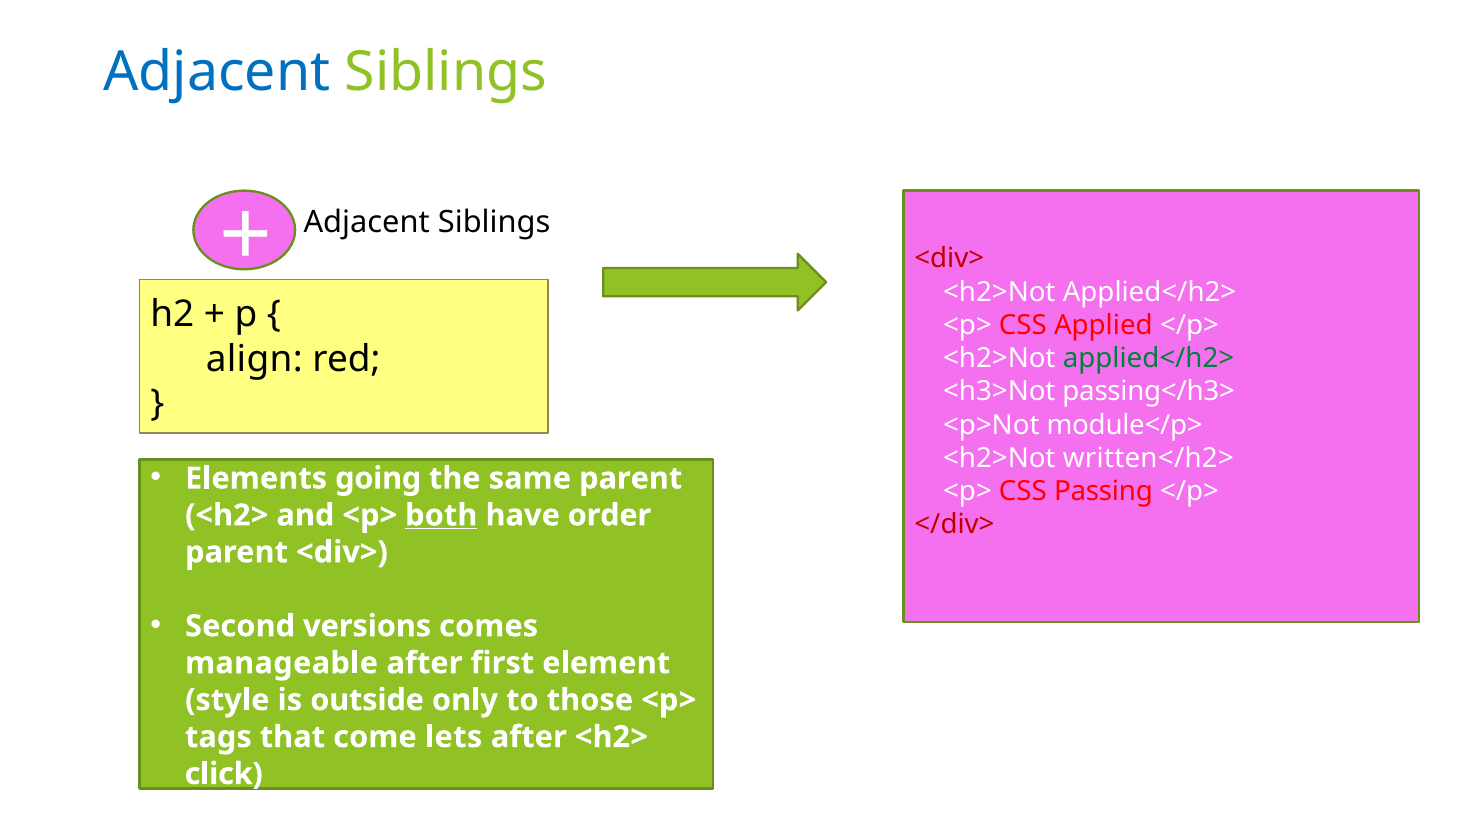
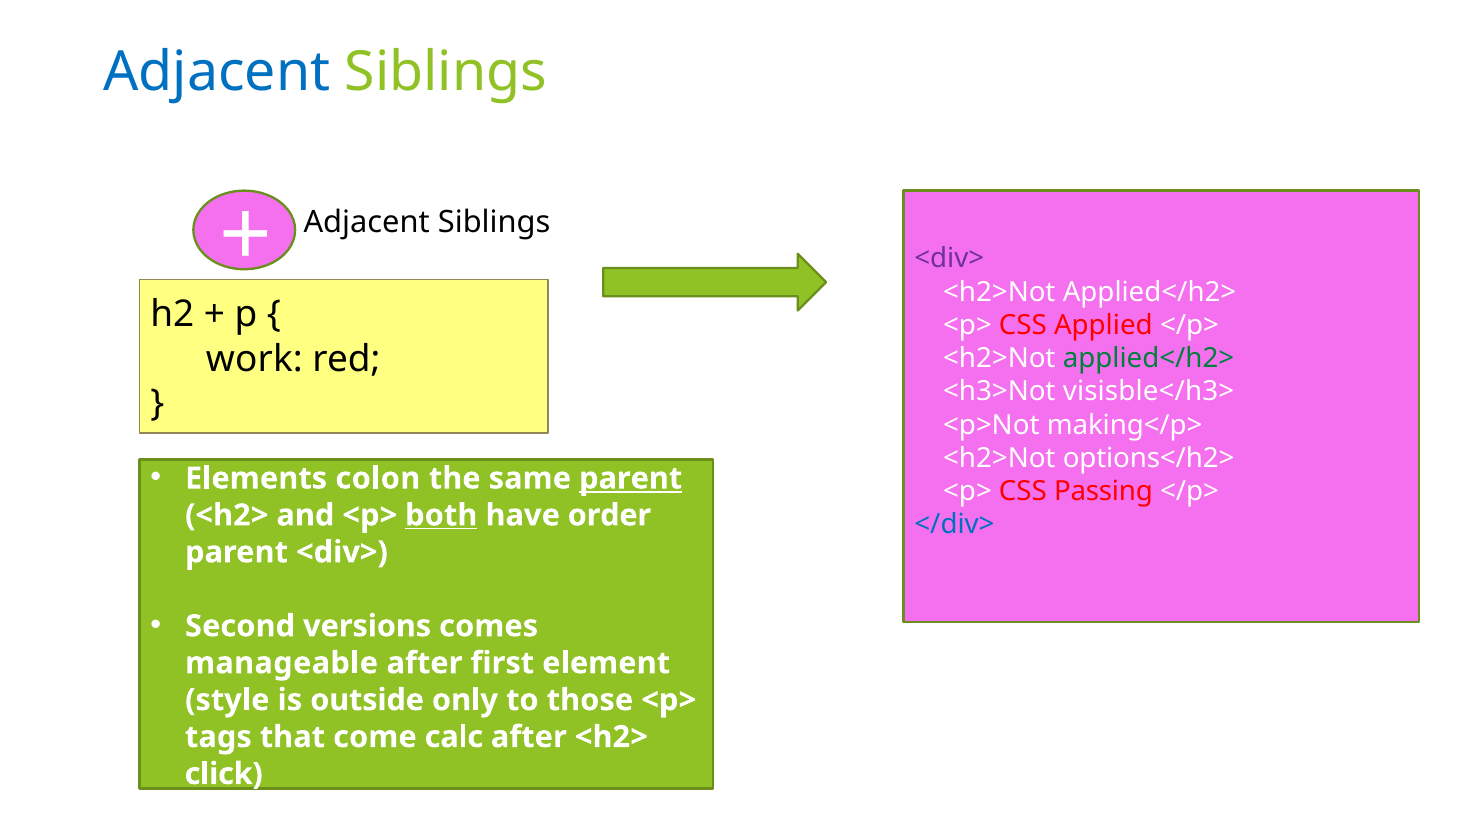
<div> at (949, 259) colour: red -> purple
align: align -> work
passing</h3>: passing</h3> -> visisble</h3>
module</p>: module</p> -> making</p>
written</h2>: written</h2> -> options</h2>
going: going -> colon
parent at (631, 479) underline: none -> present
</div> colour: red -> blue
lets: lets -> calc
